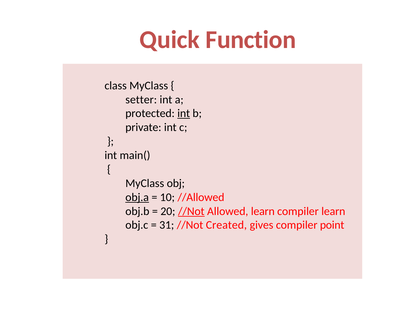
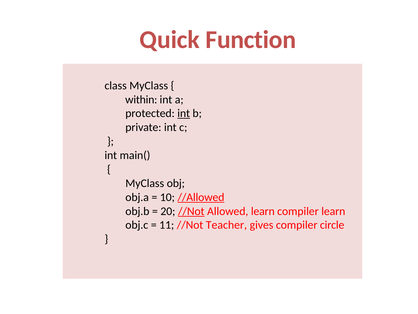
setter: setter -> within
obj.a underline: present -> none
//Allowed underline: none -> present
31: 31 -> 11
Created: Created -> Teacher
point: point -> circle
